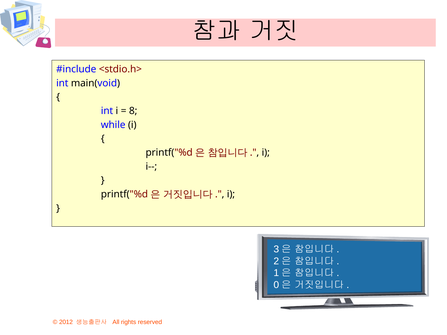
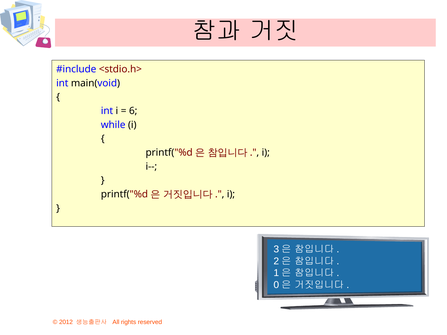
8: 8 -> 6
